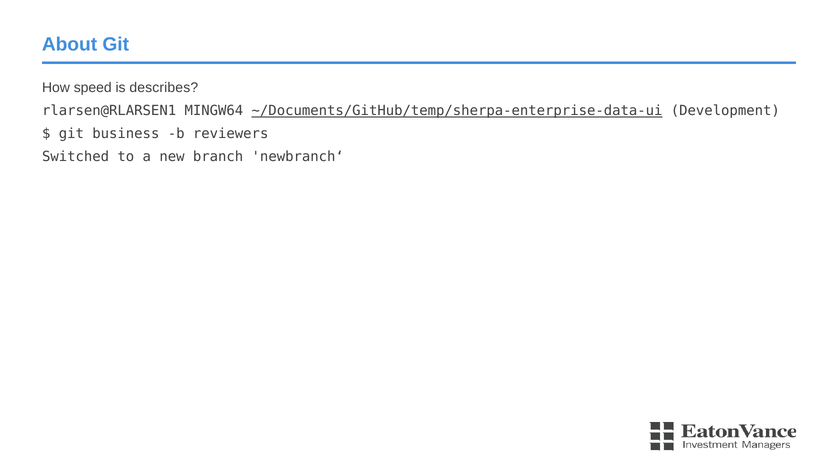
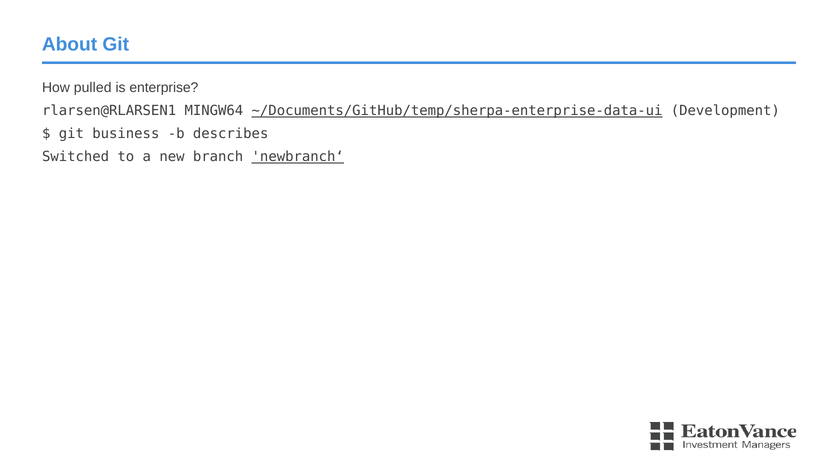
speed: speed -> pulled
describes: describes -> enterprise
reviewers: reviewers -> describes
newbranch‘ underline: none -> present
